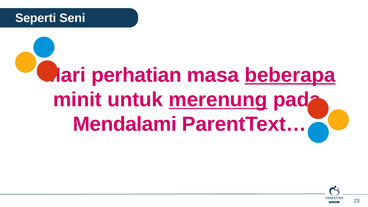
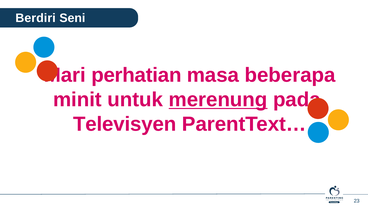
Seperti: Seperti -> Berdiri
beberapa underline: present -> none
Mendalami: Mendalami -> Televisyen
